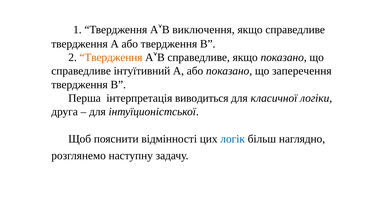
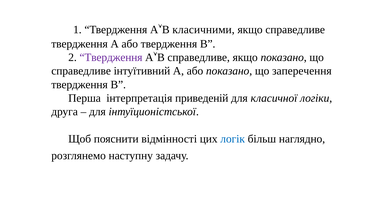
виключення: виключення -> класичними
Твердження at (111, 58) colour: orange -> purple
виводиться: виводиться -> приведеній
